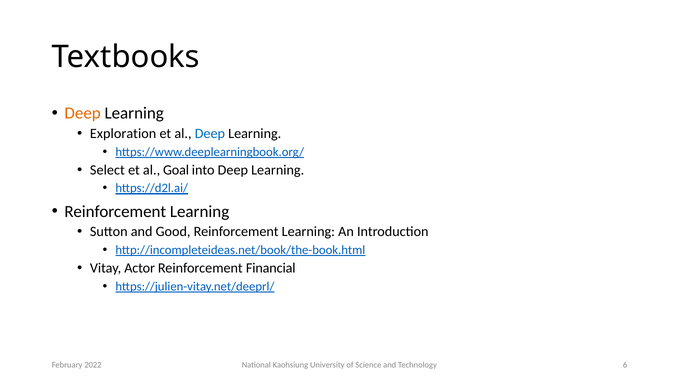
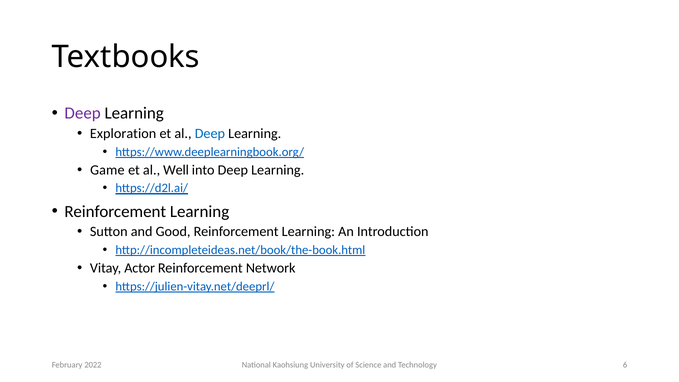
Deep at (83, 113) colour: orange -> purple
Select: Select -> Game
Goal: Goal -> Well
Financial: Financial -> Network
